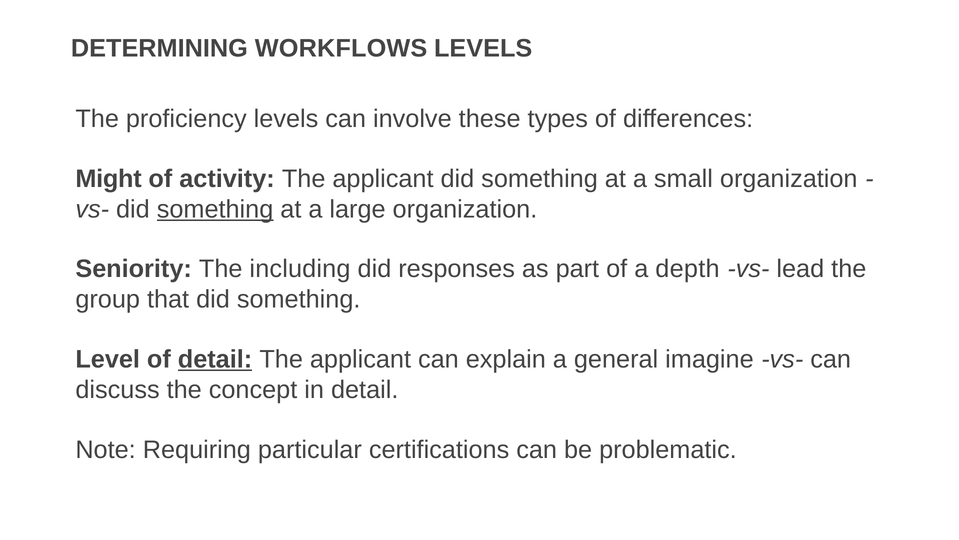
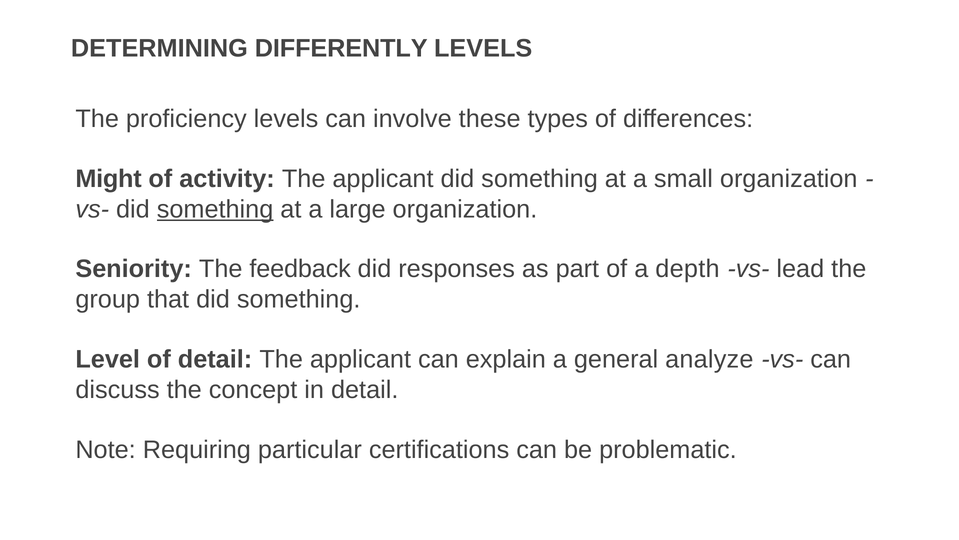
WORKFLOWS: WORKFLOWS -> DIFFERENTLY
including: including -> feedback
detail at (215, 359) underline: present -> none
imagine: imagine -> analyze
